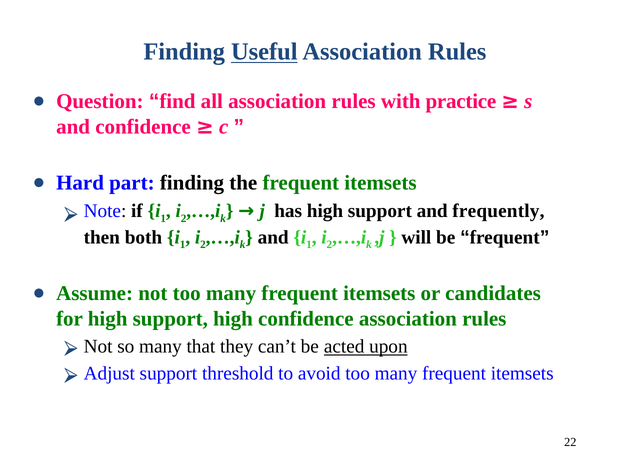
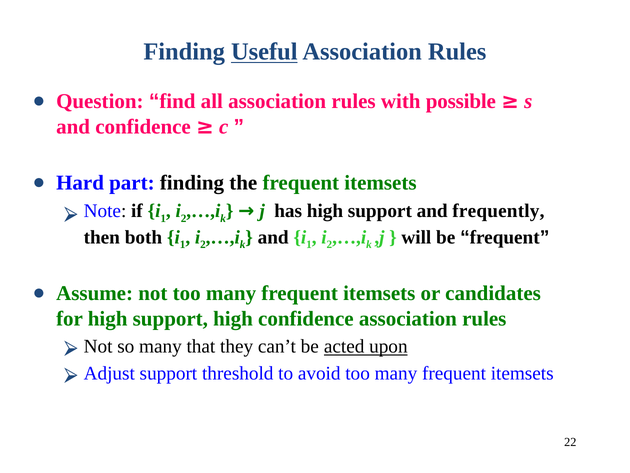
practice: practice -> possible
